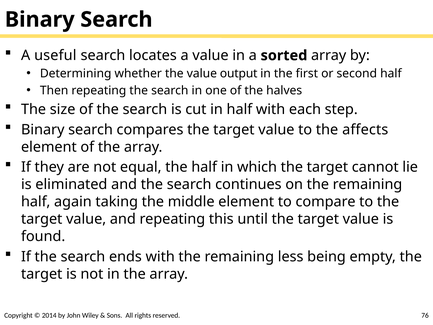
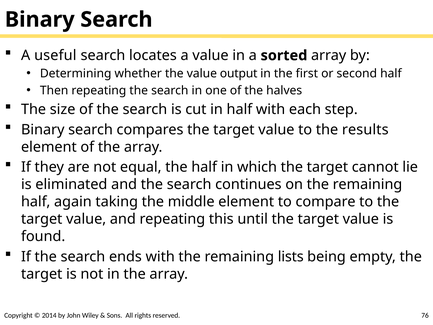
affects: affects -> results
less: less -> lists
